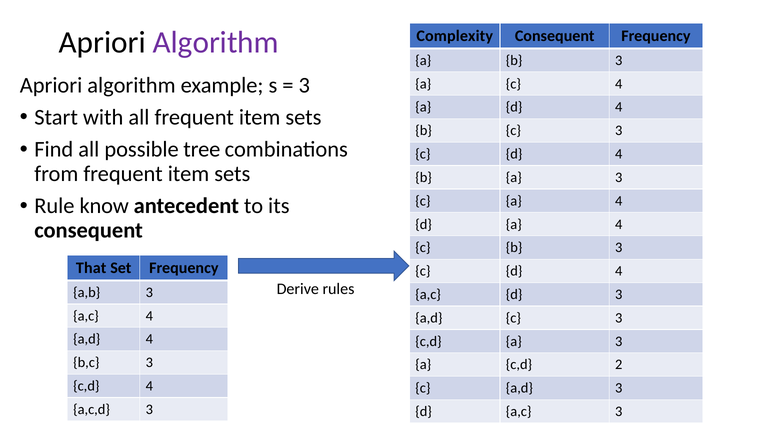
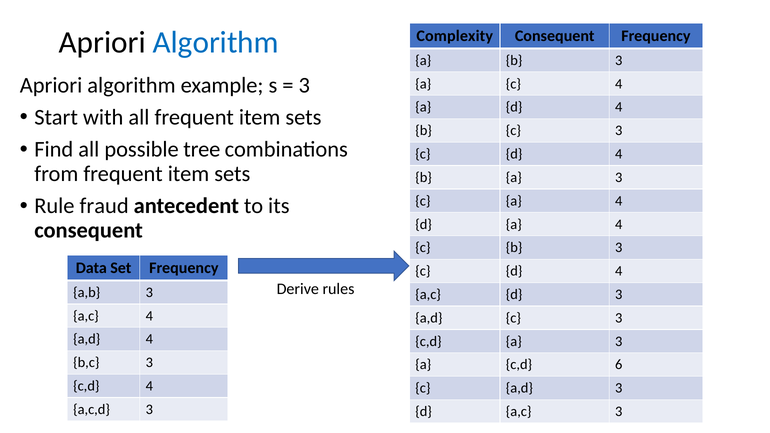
Algorithm at (216, 43) colour: purple -> blue
know: know -> fraud
That: That -> Data
2: 2 -> 6
